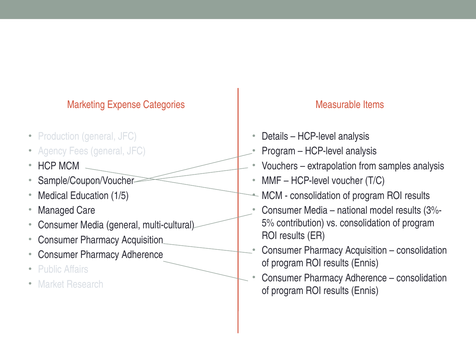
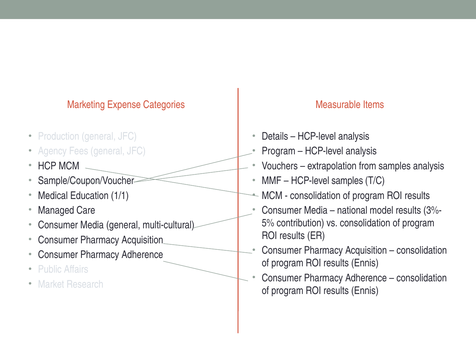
HCP-level voucher: voucher -> samples
1/5: 1/5 -> 1/1
